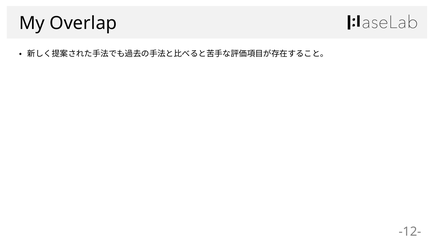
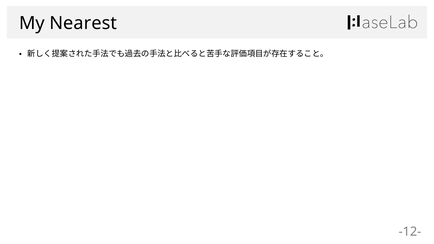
Overlap: Overlap -> Nearest
